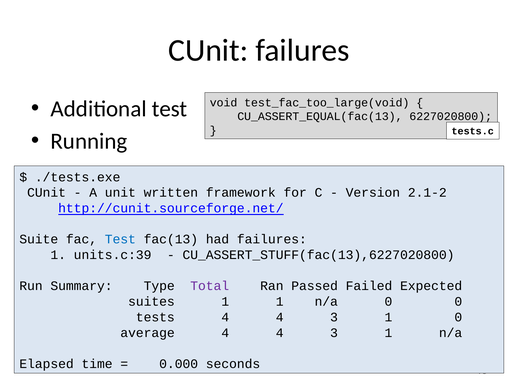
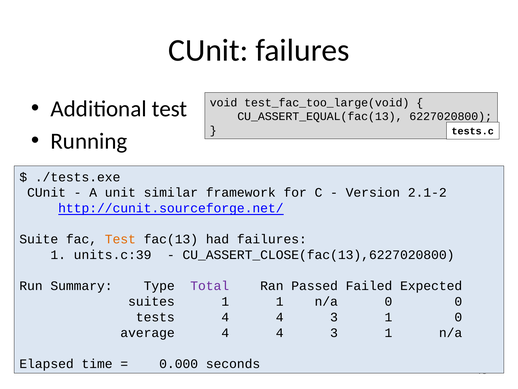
written: written -> similar
Test at (120, 239) colour: blue -> orange
CU_ASSERT_STUFF(fac(13),6227020800: CU_ASSERT_STUFF(fac(13),6227020800 -> CU_ASSERT_CLOSE(fac(13),6227020800
